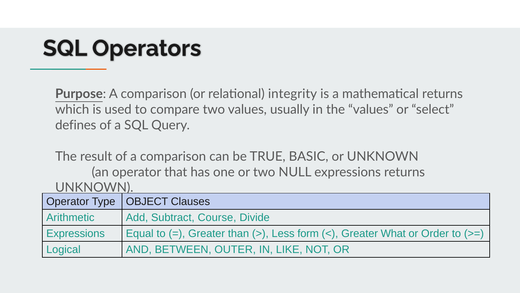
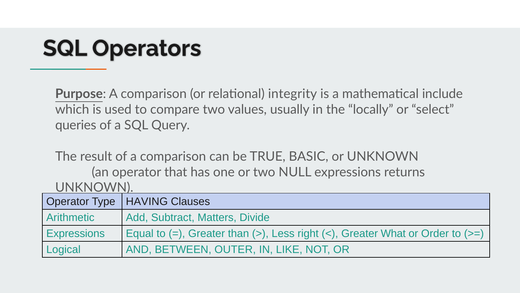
mathematical returns: returns -> include
the values: values -> locally
defines: defines -> queries
OBJECT: OBJECT -> HAVING
Course: Course -> Matters
form: form -> right
